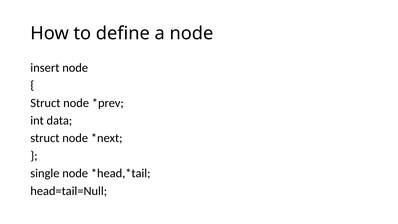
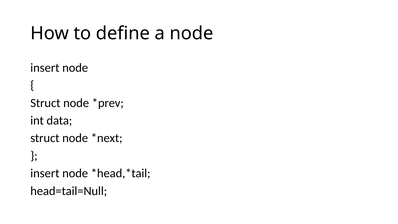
single at (45, 173): single -> insert
